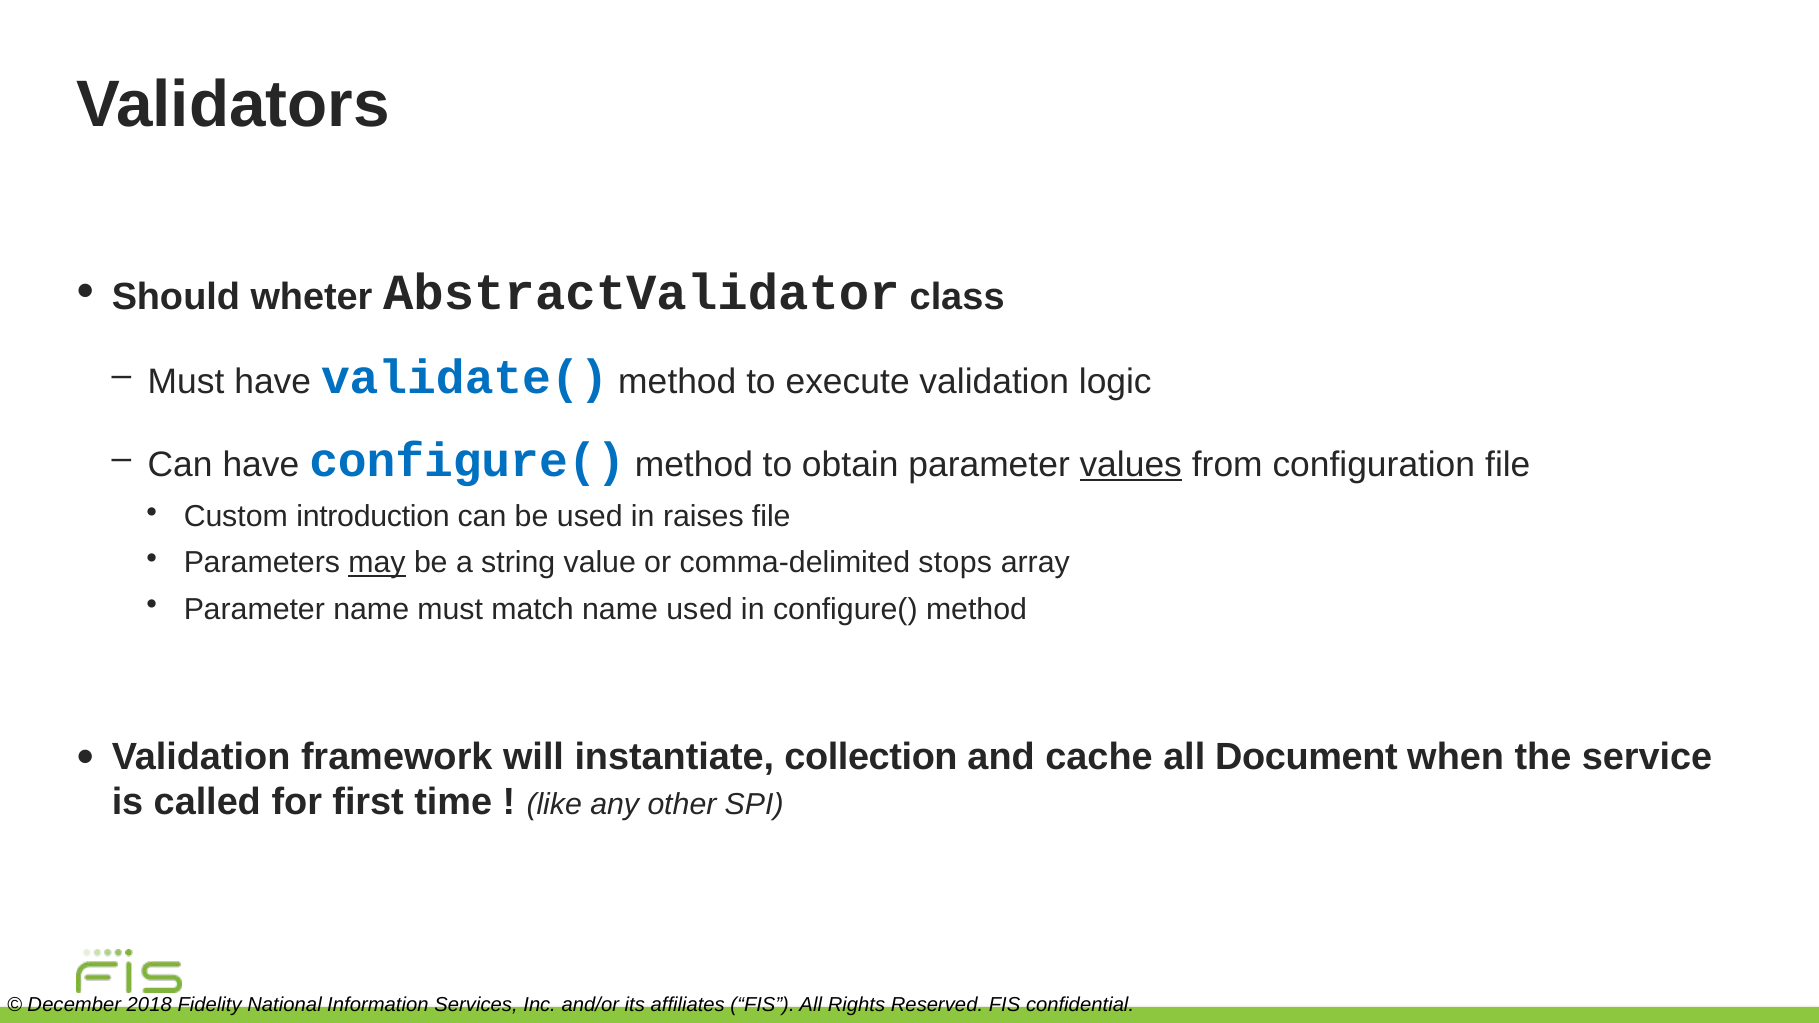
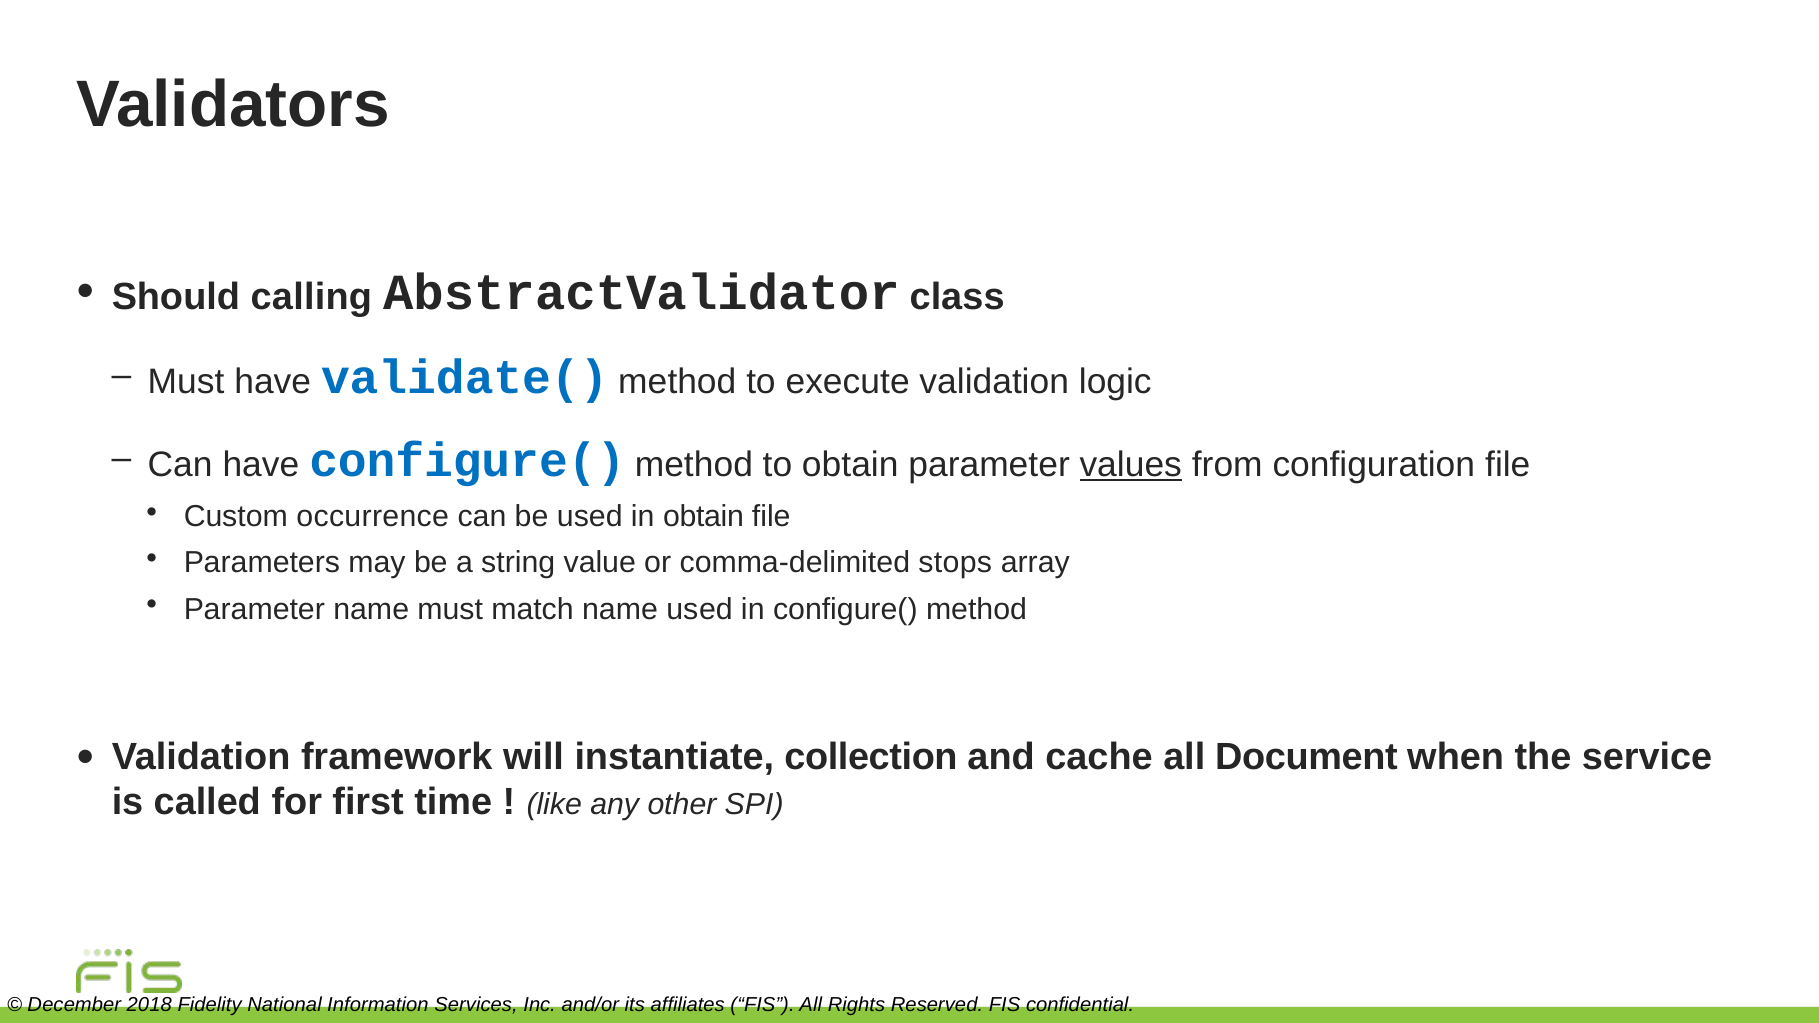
wheter: wheter -> calling
introduction: introduction -> occurrence
in raises: raises -> obtain
may underline: present -> none
